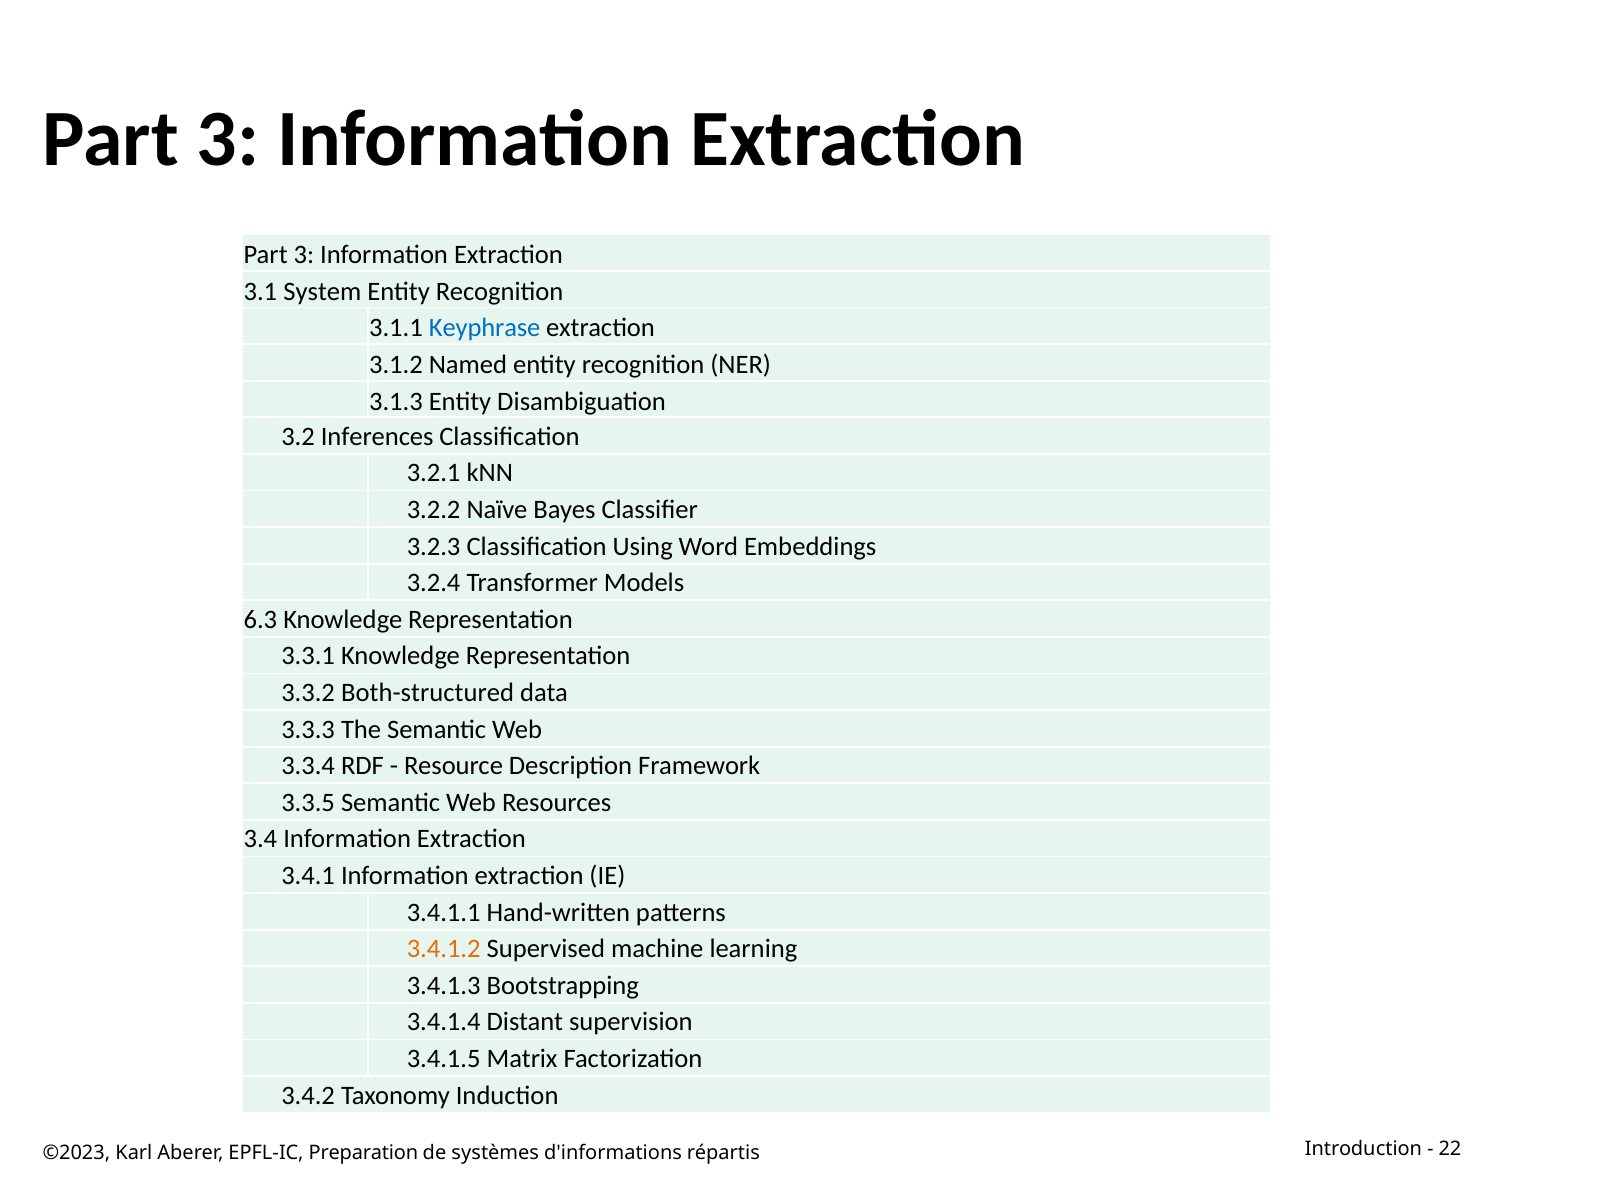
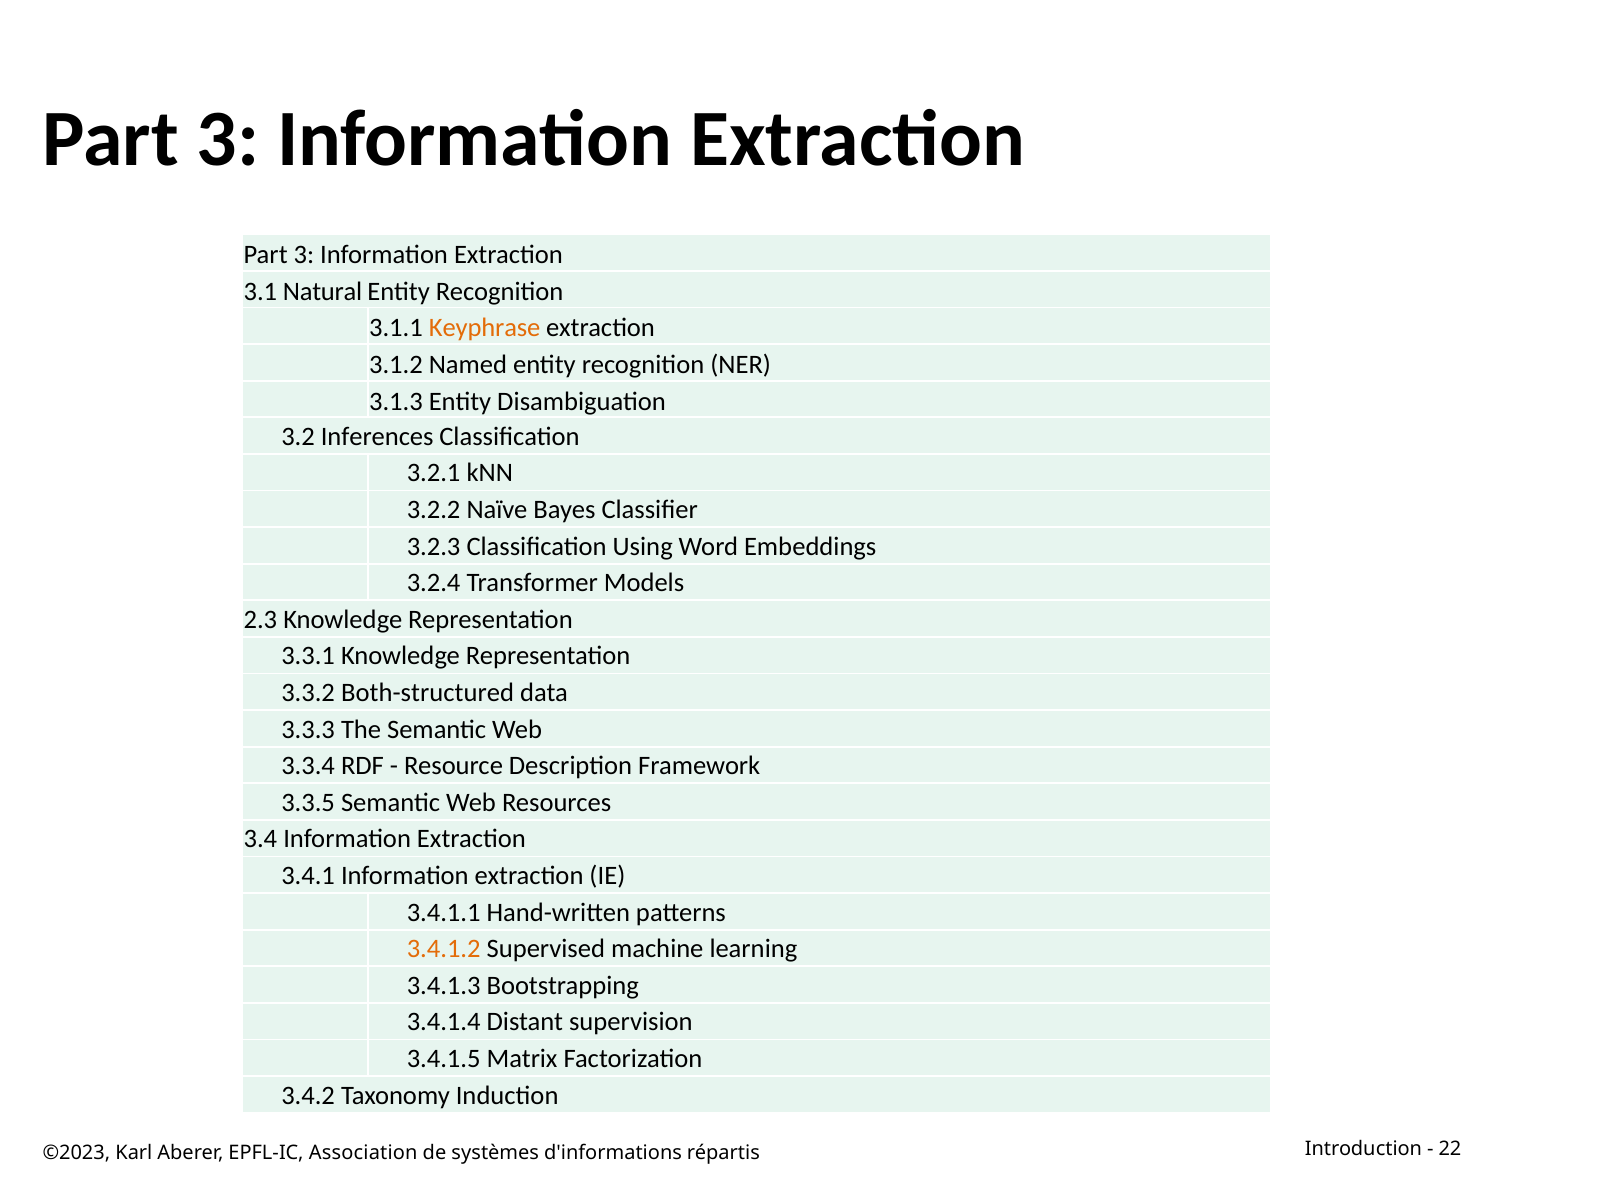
System: System -> Natural
Keyphrase colour: blue -> orange
6.3: 6.3 -> 2.3
Preparation: Preparation -> Association
